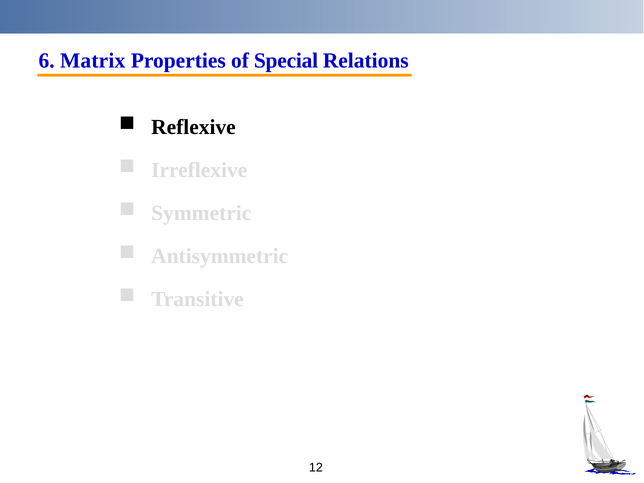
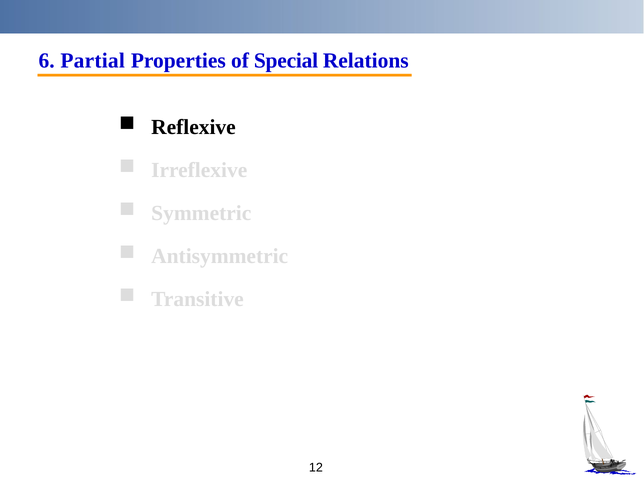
Matrix: Matrix -> Partial
